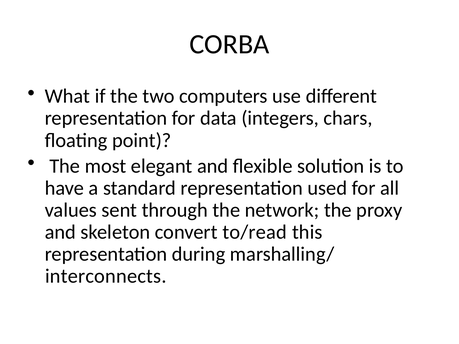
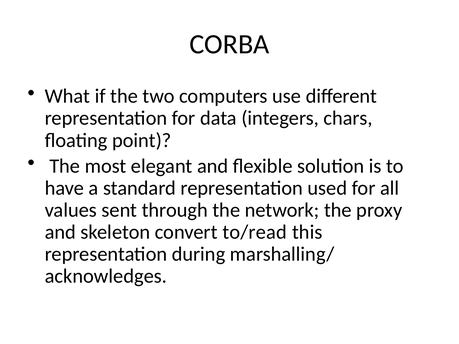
interconnects: interconnects -> acknowledges
